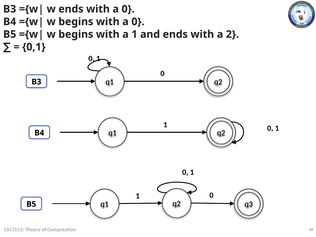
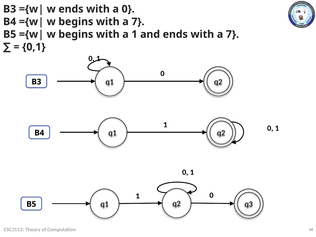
begins with a 0: 0 -> 7
ends with a 2: 2 -> 7
